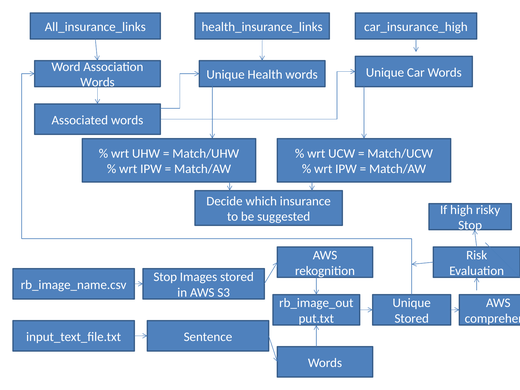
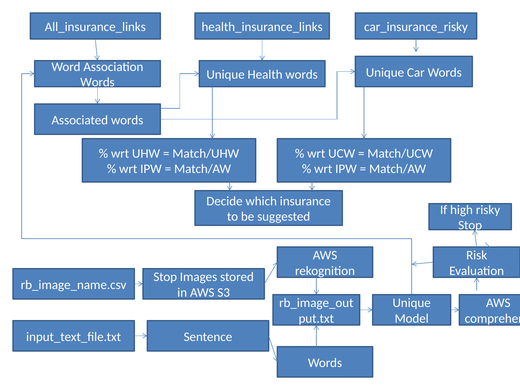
car_insurance_high: car_insurance_high -> car_insurance_risky
Stored at (412, 319): Stored -> Model
